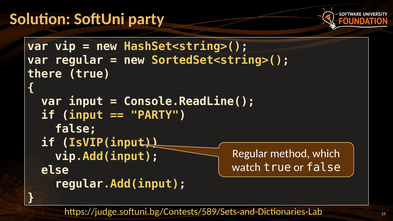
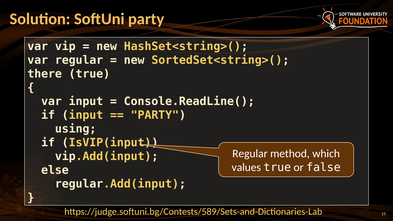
false at (76, 129): false -> using
watch: watch -> values
